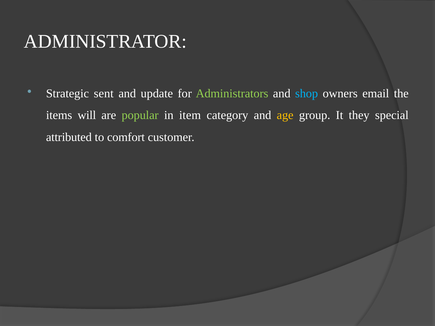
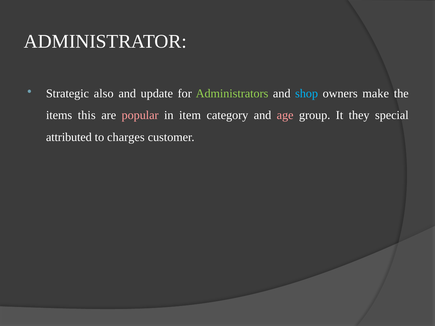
sent: sent -> also
email: email -> make
will: will -> this
popular colour: light green -> pink
age colour: yellow -> pink
comfort: comfort -> charges
